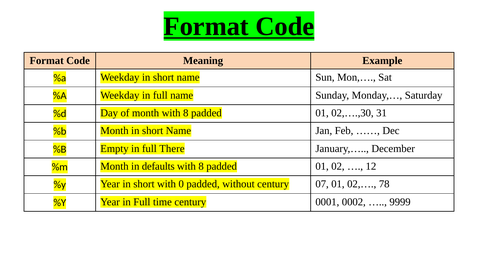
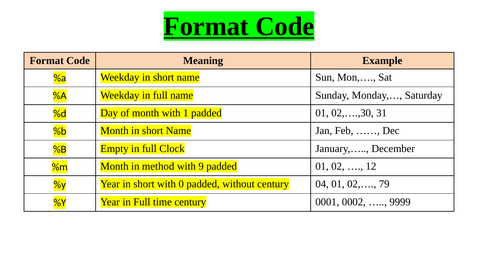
month with 8: 8 -> 1
There: There -> Clock
defaults: defaults -> method
8 at (201, 166): 8 -> 9
07: 07 -> 04
78: 78 -> 79
